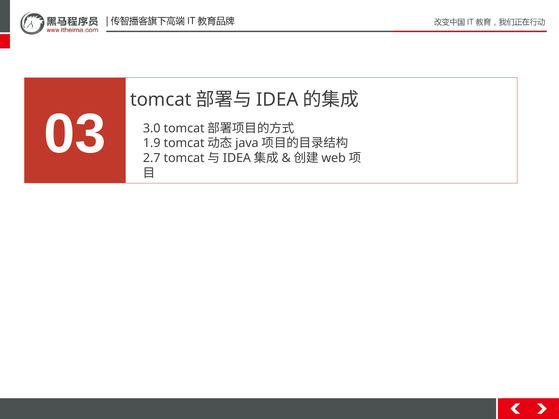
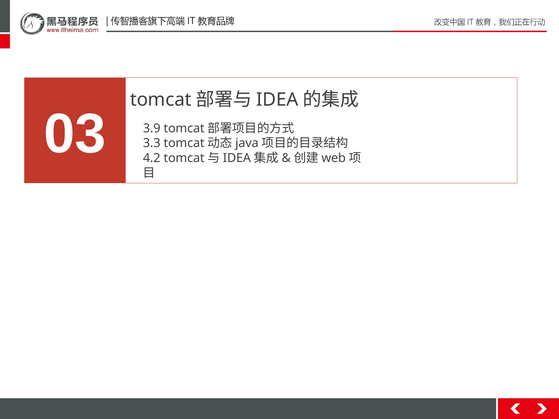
3.0: 3.0 -> 3.9
1.9: 1.9 -> 3.3
2.7: 2.7 -> 4.2
